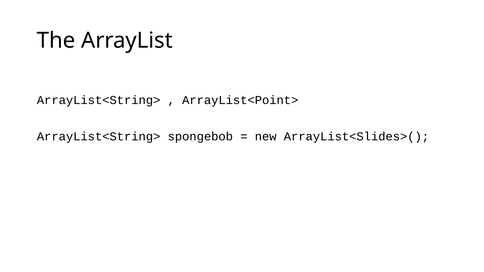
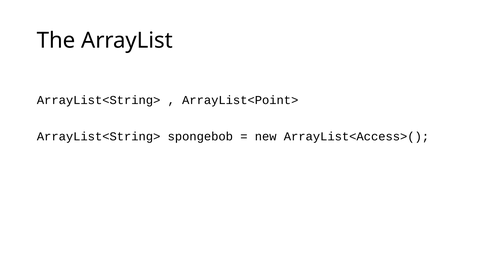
ArrayList<Slides>(: ArrayList<Slides>( -> ArrayList<Access>(
